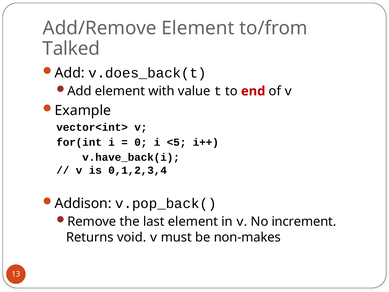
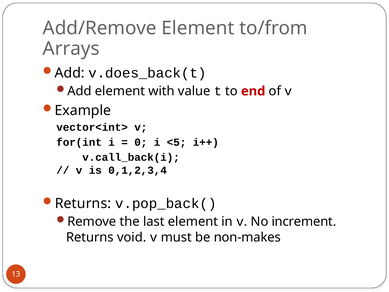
Talked: Talked -> Arrays
v.have_back(i: v.have_back(i -> v.call_back(i
Addison at (83, 203): Addison -> Returns
